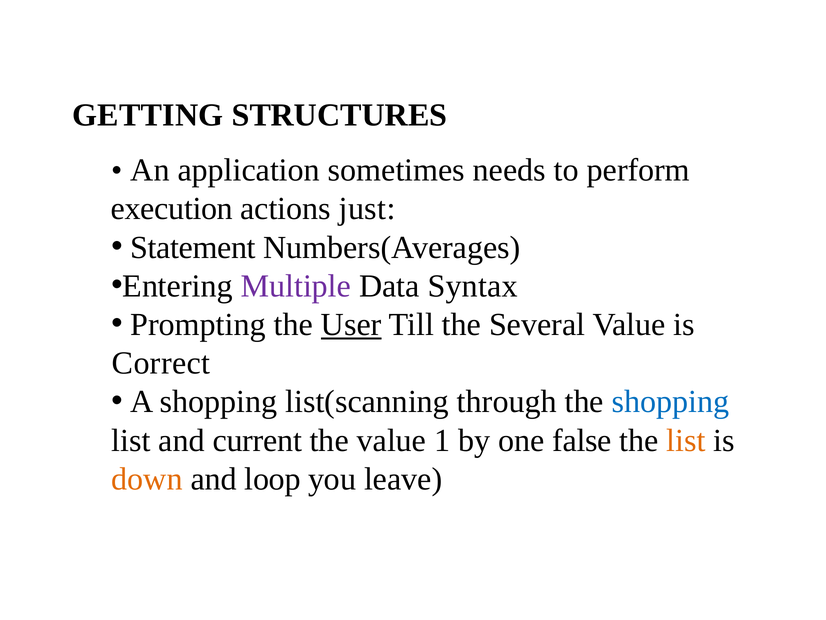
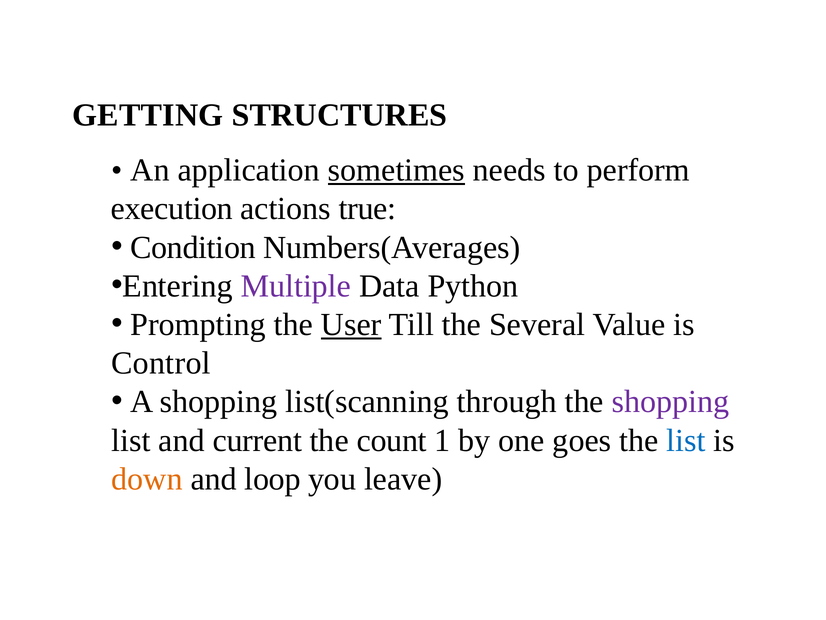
sometimes underline: none -> present
just: just -> true
Statement: Statement -> Condition
Syntax: Syntax -> Python
Correct: Correct -> Control
shopping at (671, 402) colour: blue -> purple
the value: value -> count
false: false -> goes
list at (686, 440) colour: orange -> blue
